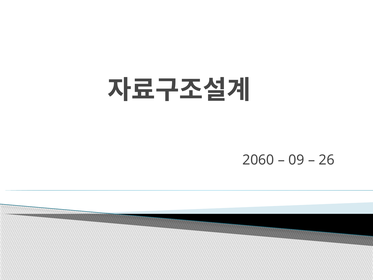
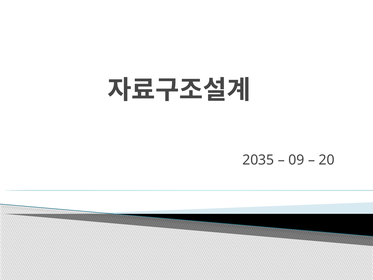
2060: 2060 -> 2035
26: 26 -> 20
